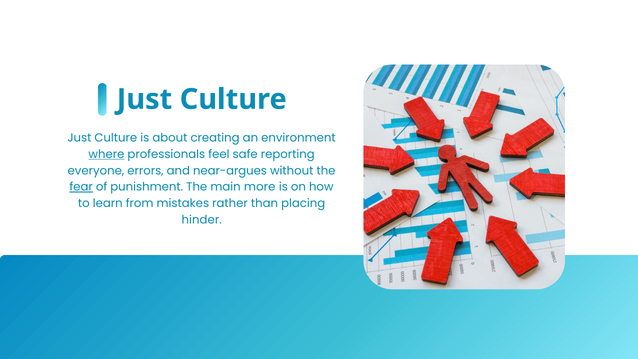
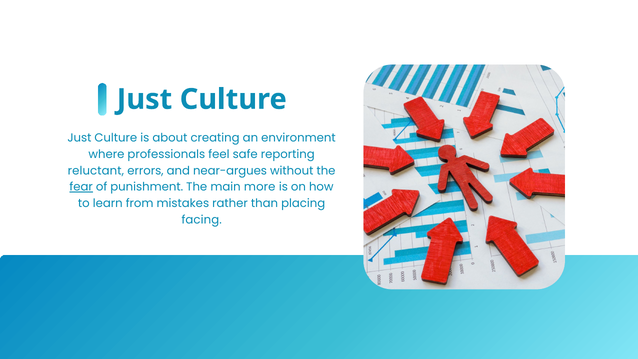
where underline: present -> none
everyone: everyone -> reluctant
hinder: hinder -> facing
